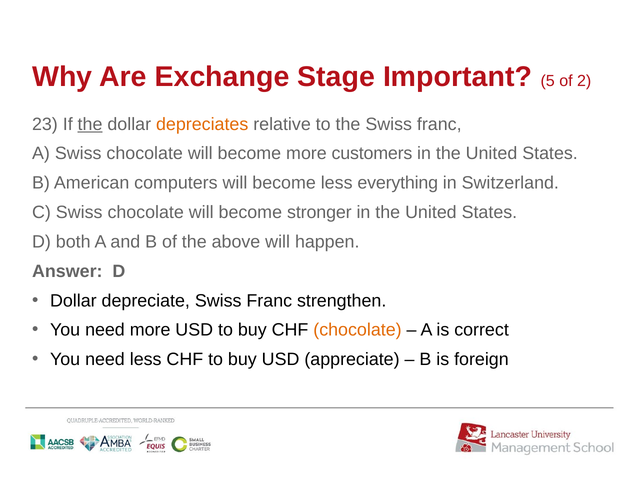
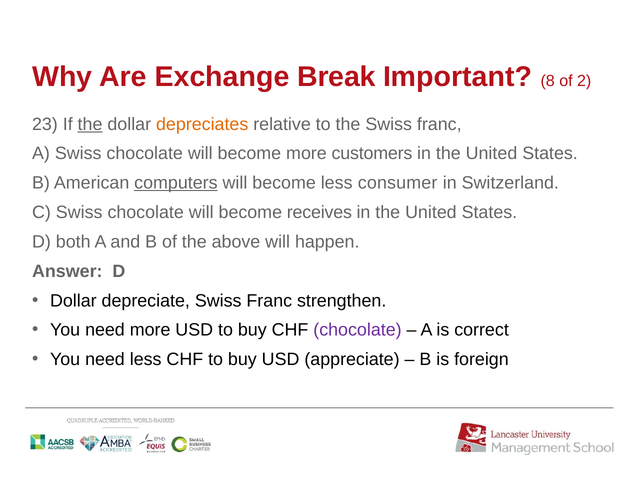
Stage: Stage -> Break
5: 5 -> 8
computers underline: none -> present
everything: everything -> consumer
stronger: stronger -> receives
chocolate at (357, 330) colour: orange -> purple
